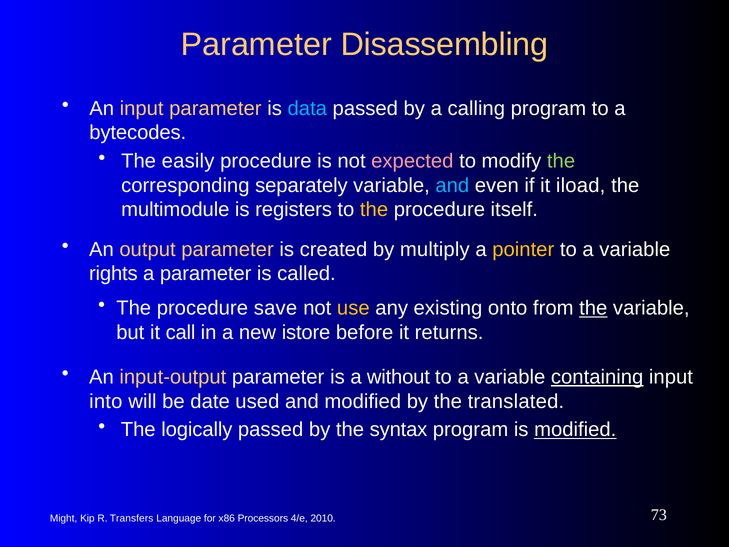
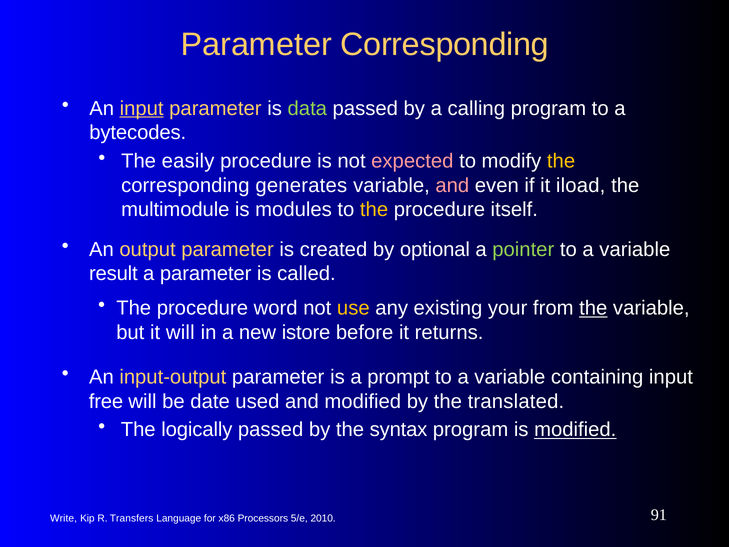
Parameter Disassembling: Disassembling -> Corresponding
input at (142, 108) underline: none -> present
data colour: light blue -> light green
the at (561, 161) colour: light green -> yellow
separately: separately -> generates
and at (452, 185) colour: light blue -> pink
registers: registers -> modules
multiply: multiply -> optional
pointer colour: yellow -> light green
rights: rights -> result
save: save -> word
onto: onto -> your
it call: call -> will
without: without -> prompt
containing underline: present -> none
into: into -> free
Might: Might -> Write
4/e: 4/e -> 5/e
73: 73 -> 91
